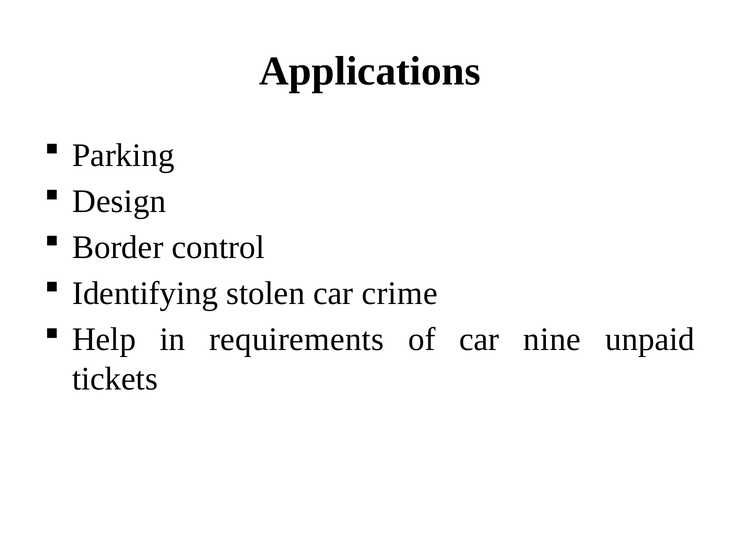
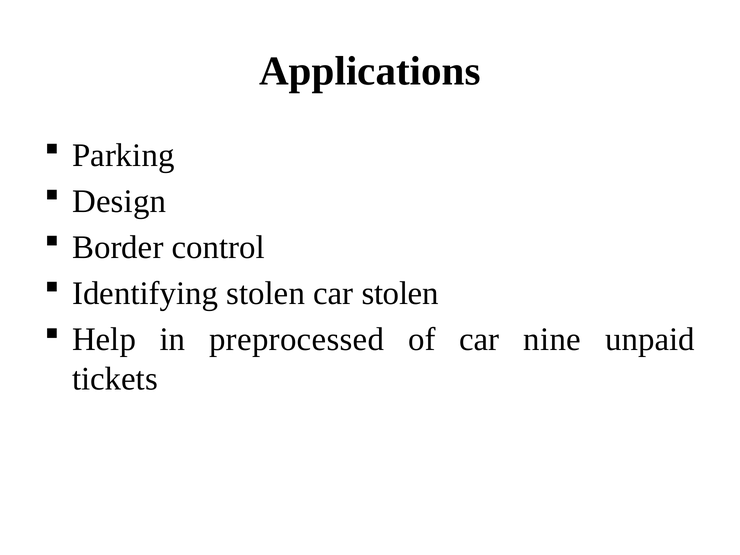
car crime: crime -> stolen
requirements: requirements -> preprocessed
